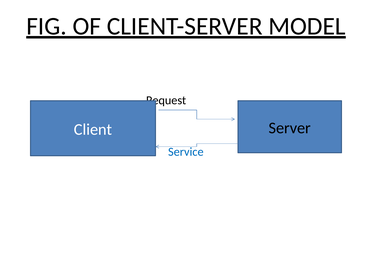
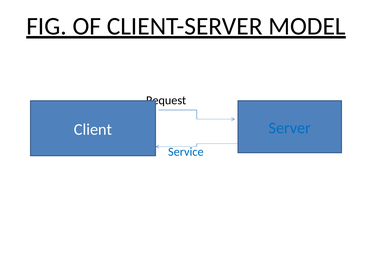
Server colour: black -> blue
